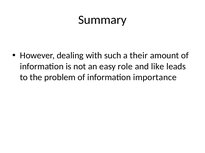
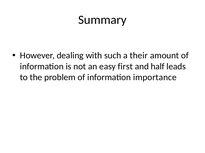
role: role -> first
like: like -> half
